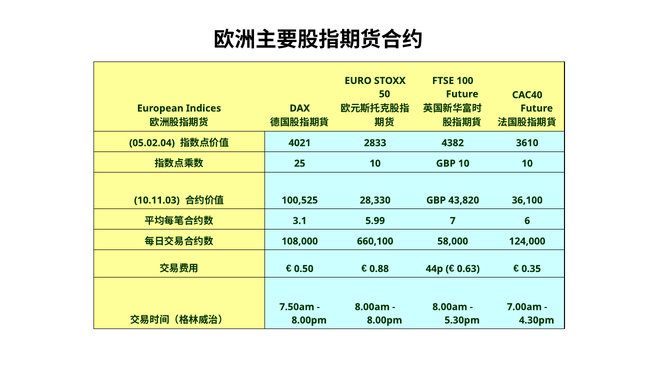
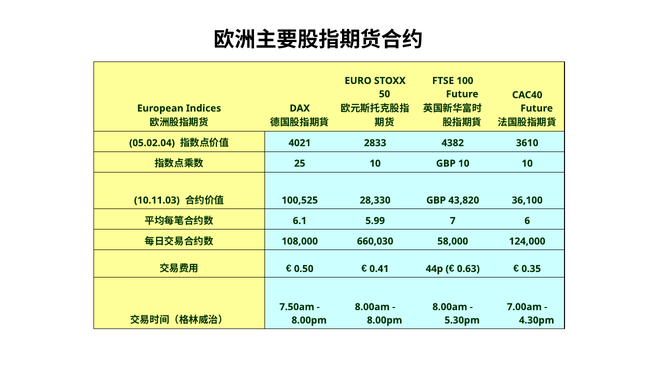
3.1: 3.1 -> 6.1
660,100: 660,100 -> 660,030
0.88: 0.88 -> 0.41
